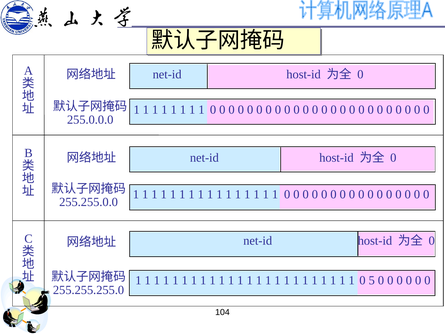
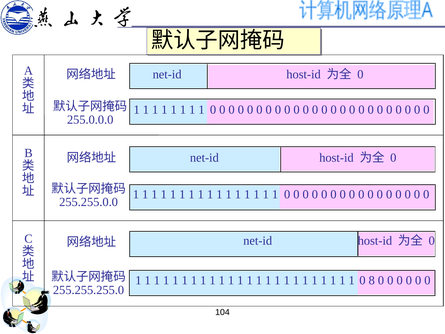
5: 5 -> 8
